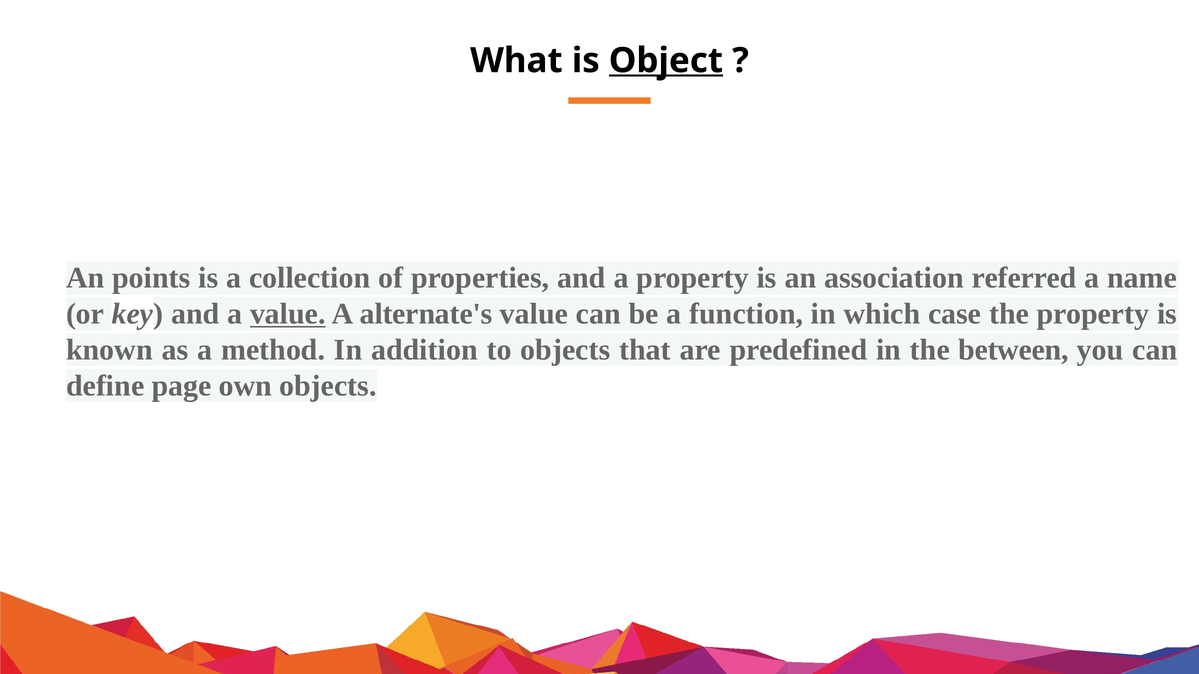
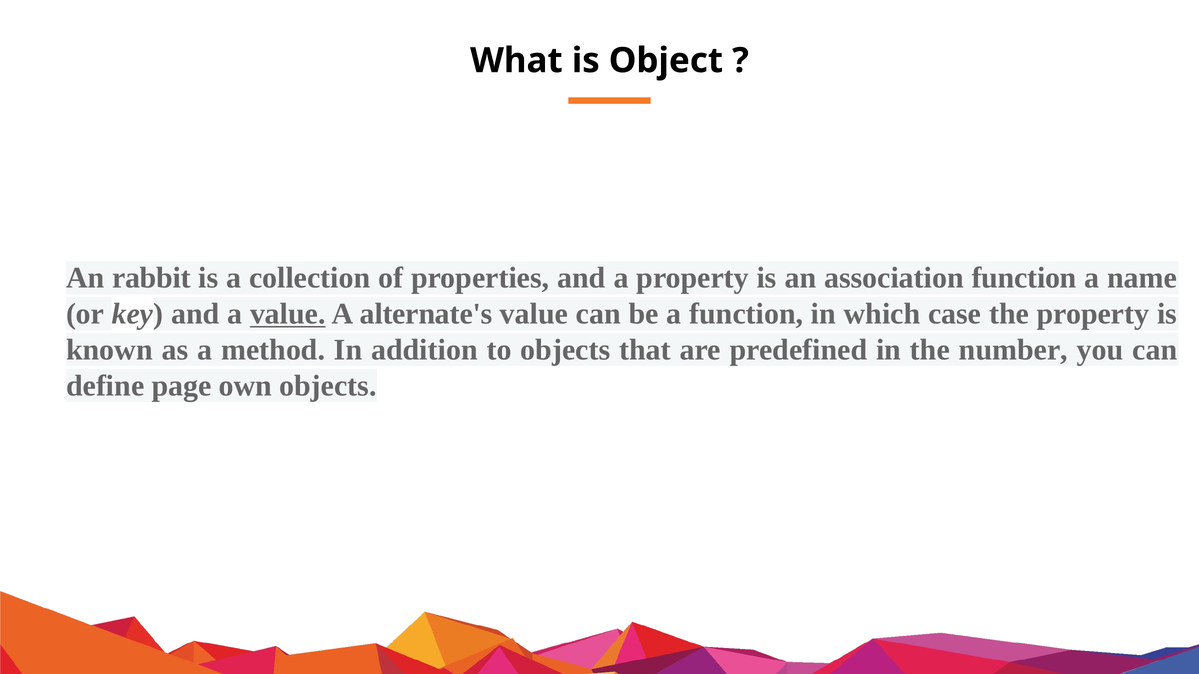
Object underline: present -> none
points: points -> rabbit
association referred: referred -> function
between: between -> number
